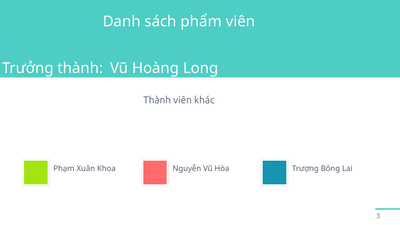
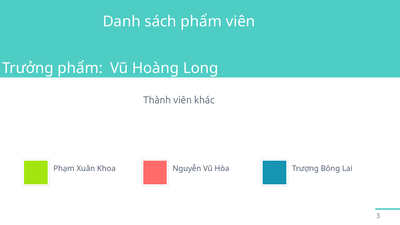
Trưởng thành: thành -> phẩm
